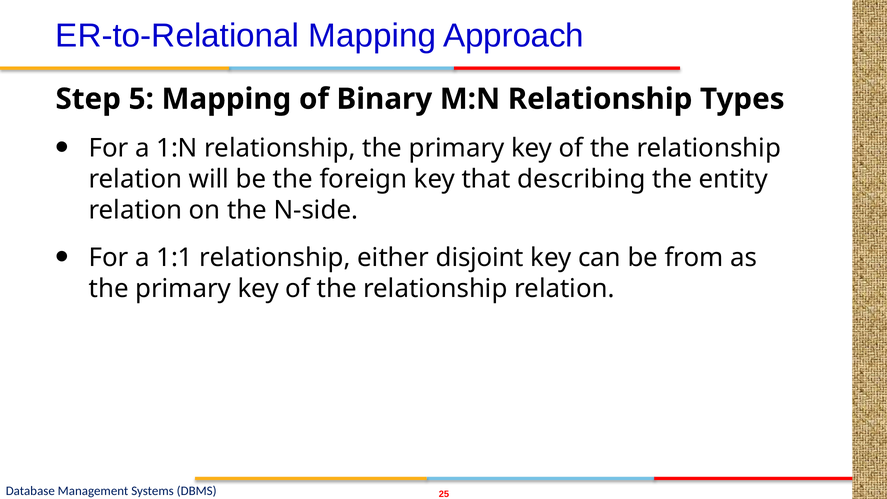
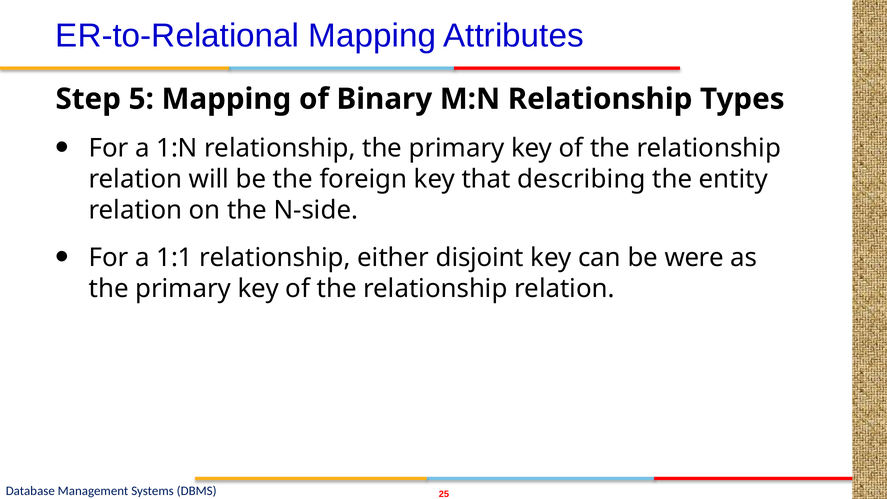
Approach: Approach -> Attributes
from: from -> were
